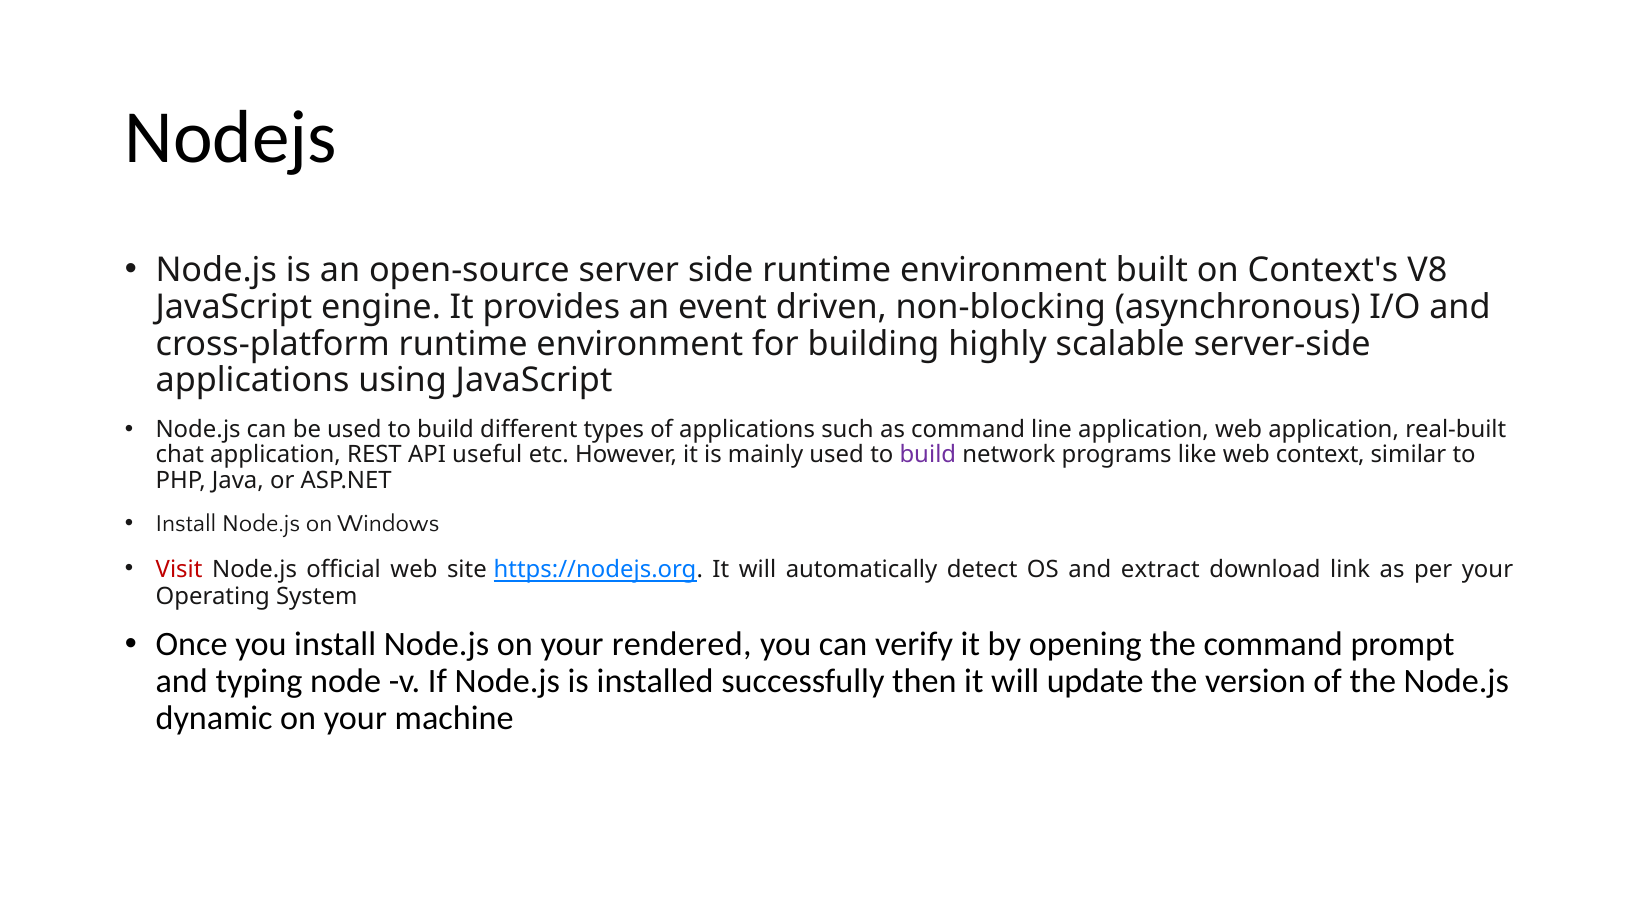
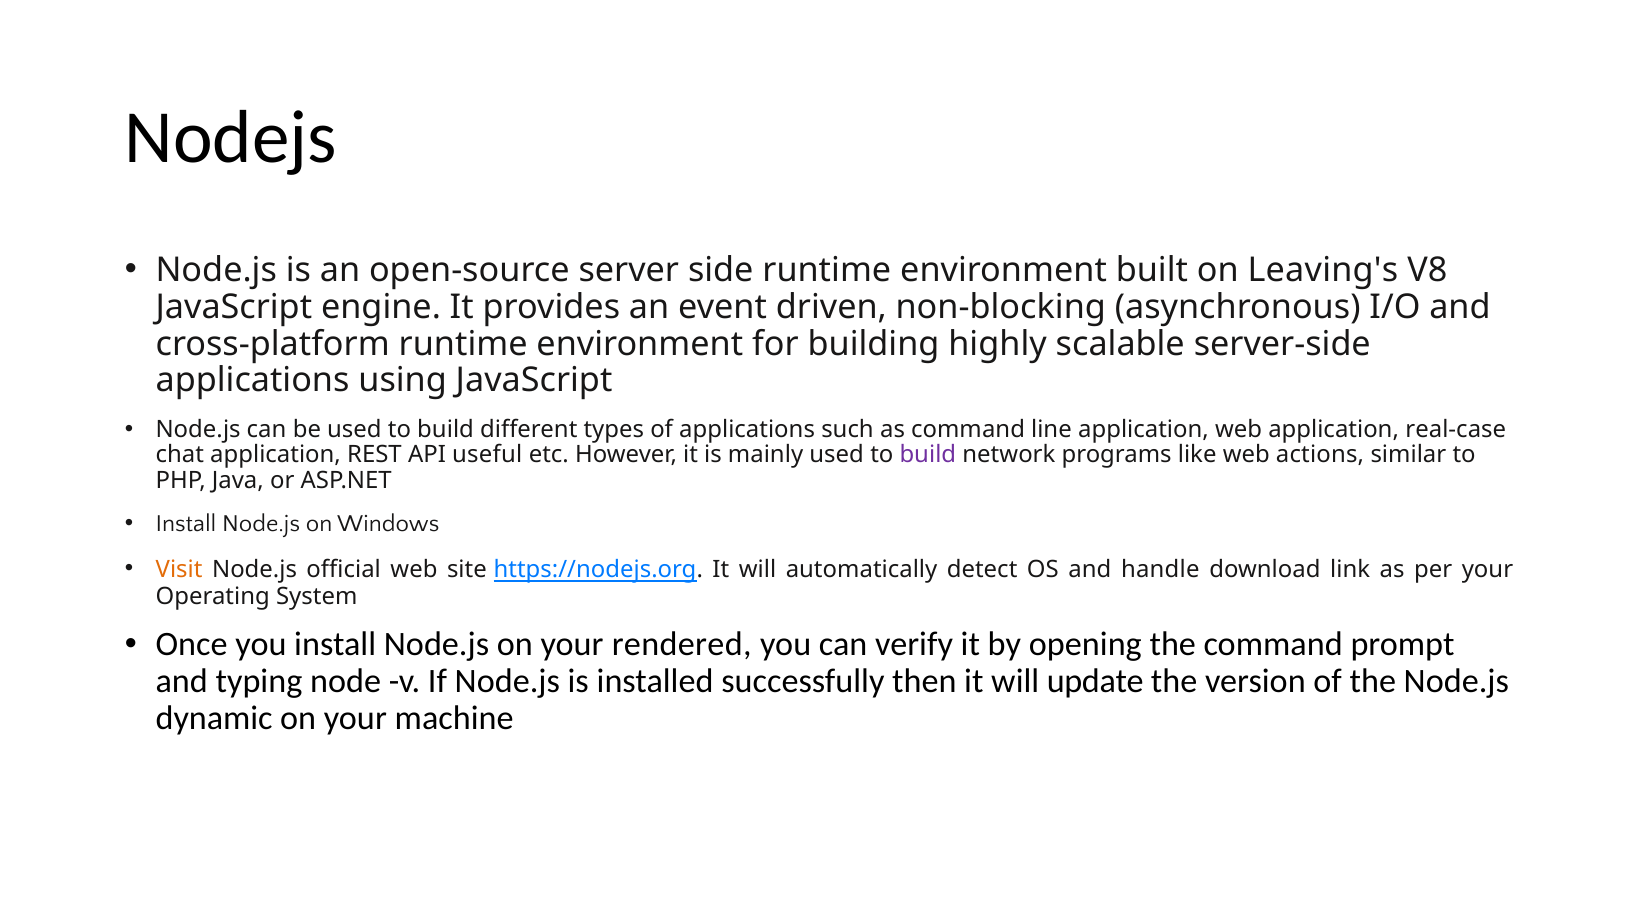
Context's: Context's -> Leaving's
real-built: real-built -> real-case
context: context -> actions
Visit colour: red -> orange
extract: extract -> handle
